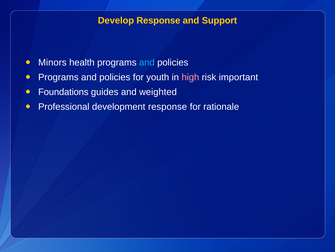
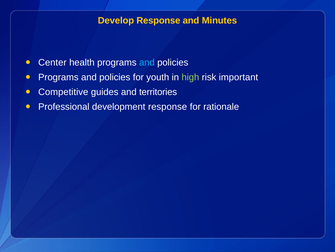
Support: Support -> Minutes
Minors: Minors -> Center
high colour: pink -> light green
Foundations: Foundations -> Competitive
weighted: weighted -> territories
